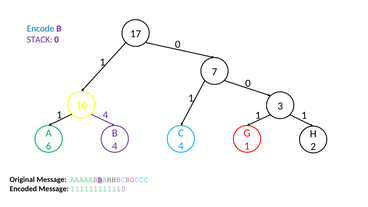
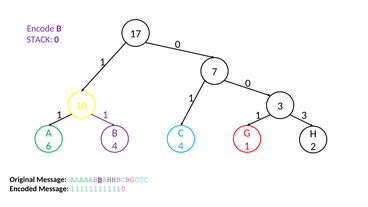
Encode colour: blue -> purple
1 4: 4 -> 1
1 1: 1 -> 3
